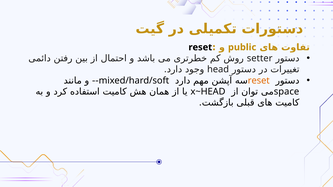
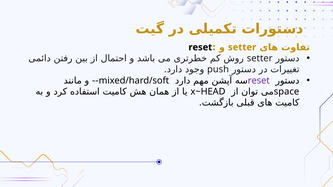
public at (242, 47): public -> setter
head: head -> push
reset at (259, 81) colour: orange -> purple
